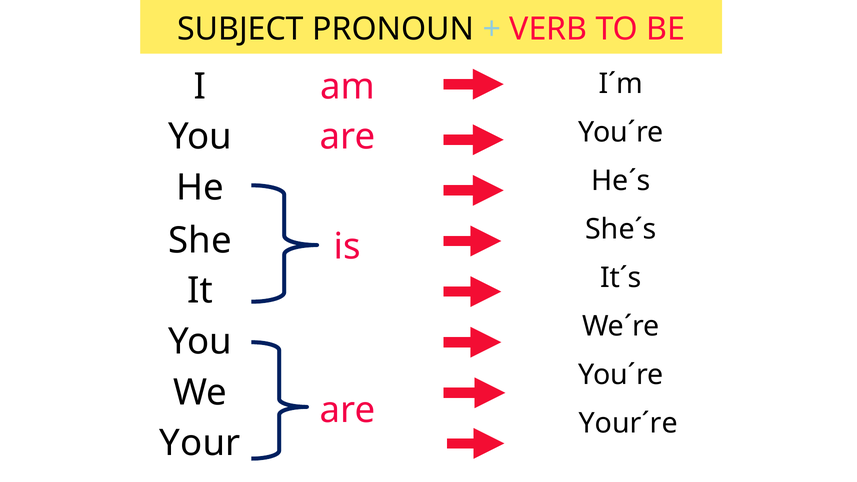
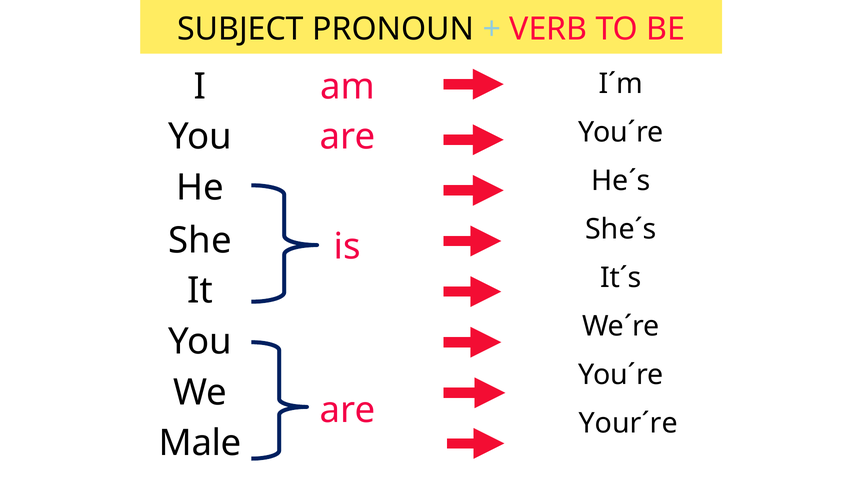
Your: Your -> Male
